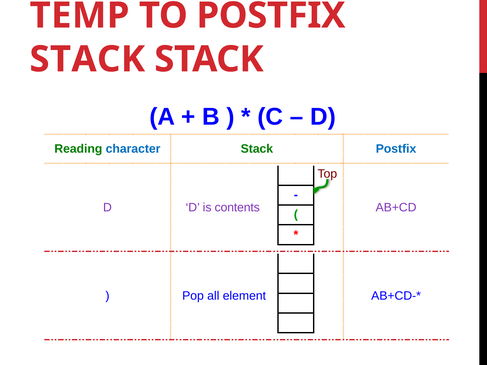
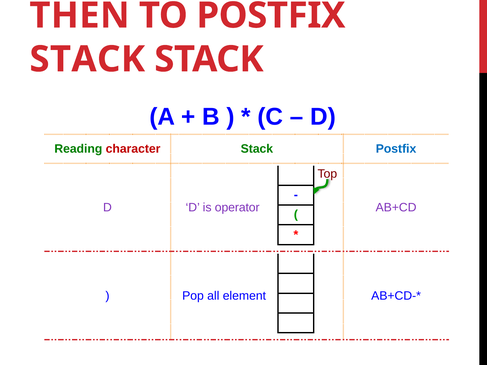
TEMP: TEMP -> THEN
character colour: blue -> red
contents: contents -> operator
